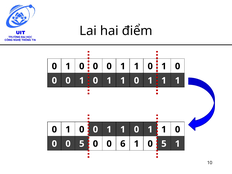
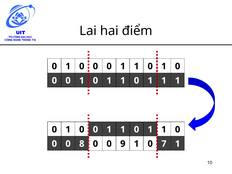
0 0 5: 5 -> 8
6: 6 -> 9
1 0 5: 5 -> 7
